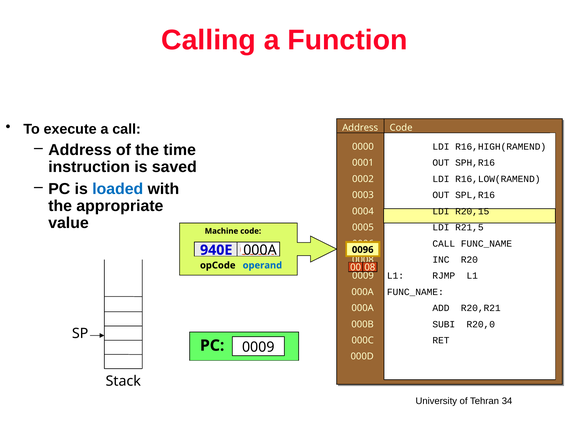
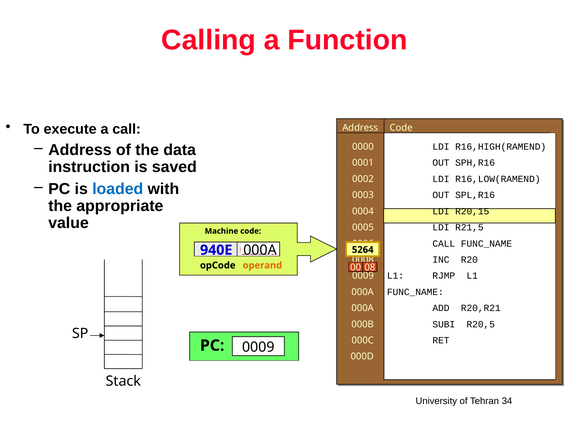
time: time -> data
0096: 0096 -> 5264
operand colour: blue -> orange
R20,0: R20,0 -> R20,5
